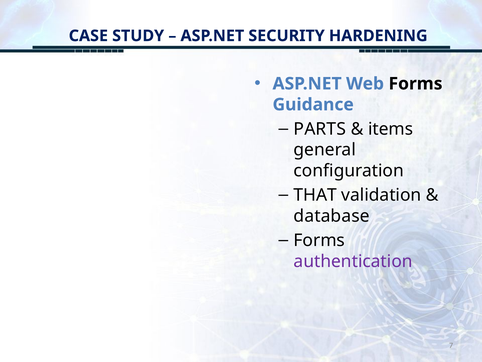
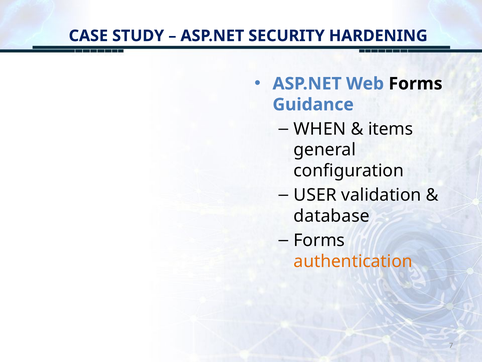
PARTS: PARTS -> WHEN
THAT: THAT -> USER
authentication colour: purple -> orange
